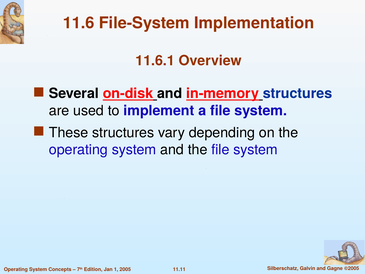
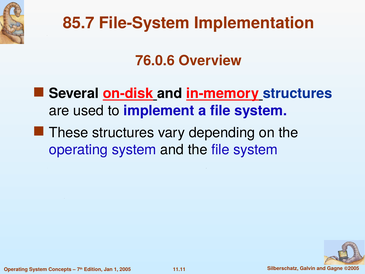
11.6: 11.6 -> 85.7
11.6.1: 11.6.1 -> 76.0.6
